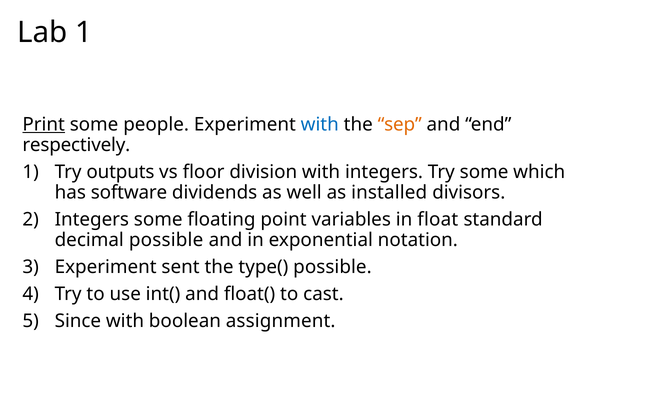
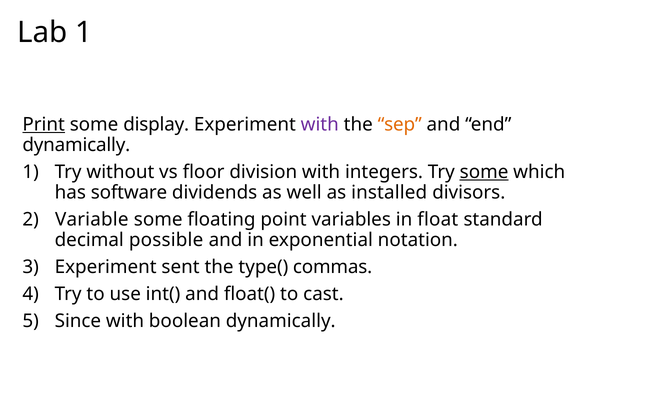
people: people -> display
with at (320, 124) colour: blue -> purple
respectively at (76, 145): respectively -> dynamically
outputs: outputs -> without
some at (484, 172) underline: none -> present
Integers at (92, 219): Integers -> Variable
type( possible: possible -> commas
boolean assignment: assignment -> dynamically
